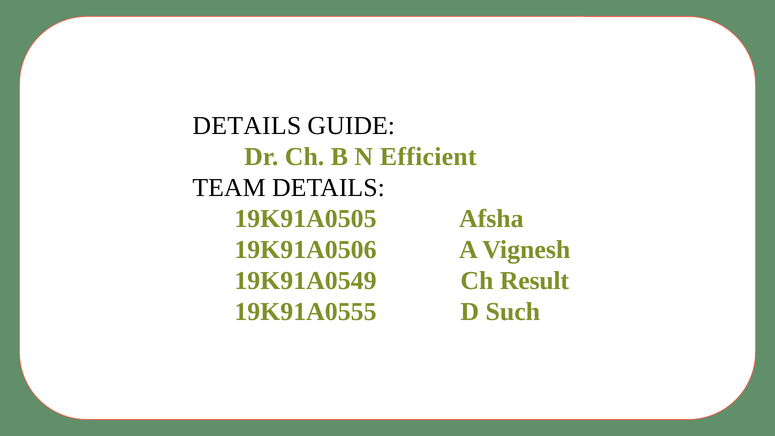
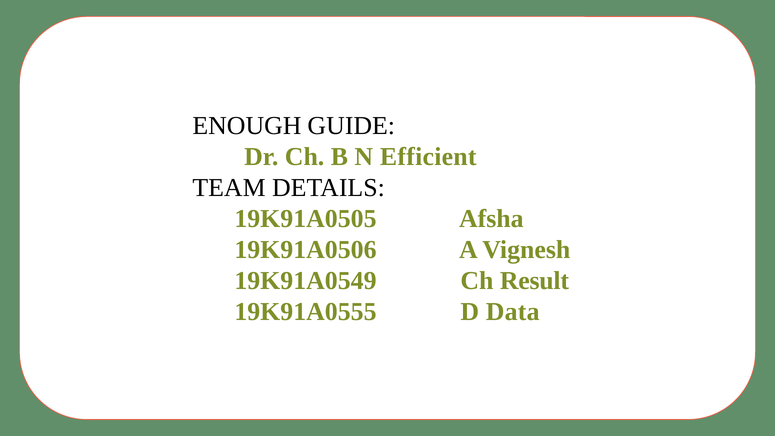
DETAILS at (247, 126): DETAILS -> ENOUGH
Such: Such -> Data
